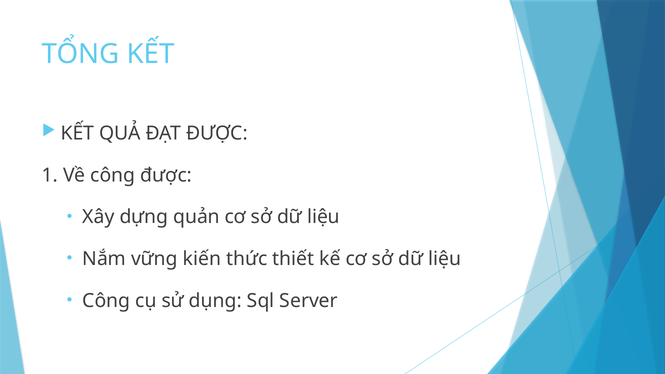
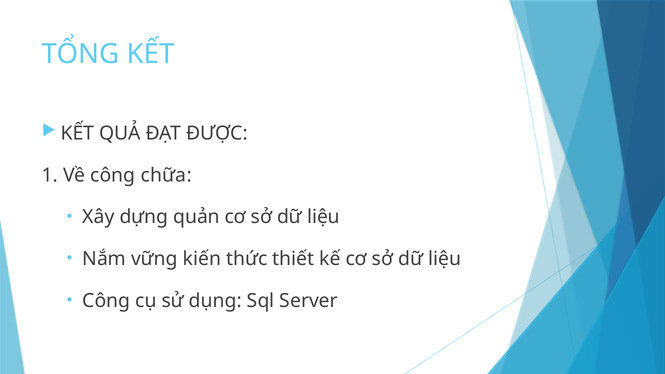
công được: được -> chữa
